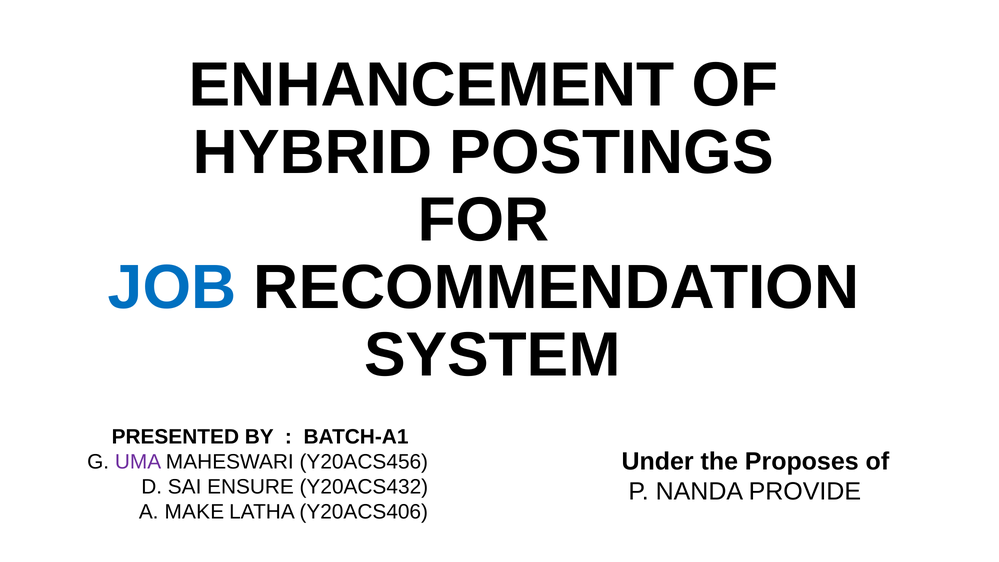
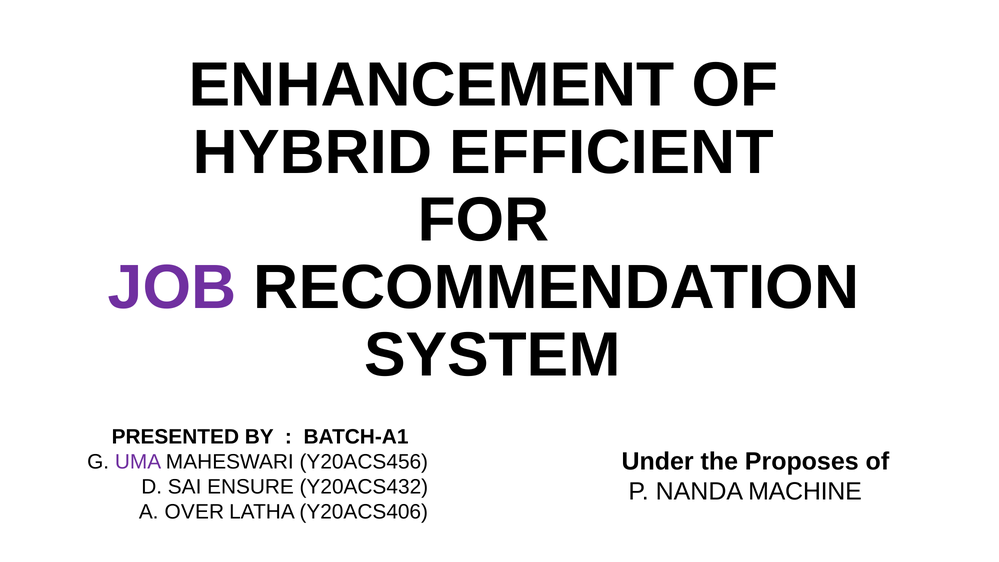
POSTINGS: POSTINGS -> EFFICIENT
JOB colour: blue -> purple
PROVIDE: PROVIDE -> MACHINE
MAKE: MAKE -> OVER
